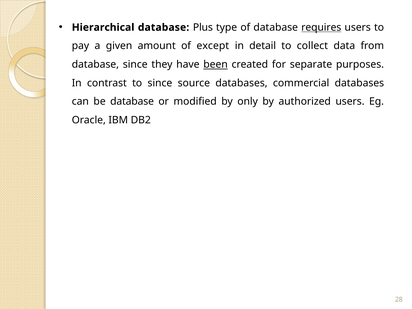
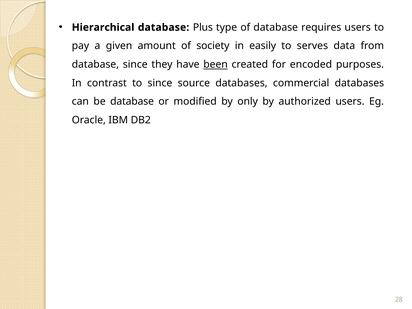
requires underline: present -> none
except: except -> society
detail: detail -> easily
collect: collect -> serves
separate: separate -> encoded
